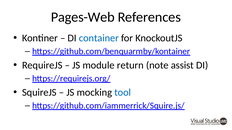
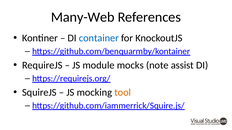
Pages-Web: Pages-Web -> Many-Web
return: return -> mocks
tool colour: blue -> orange
